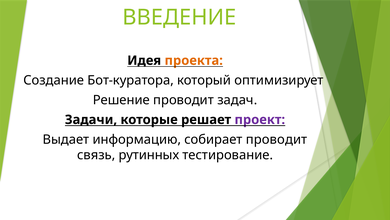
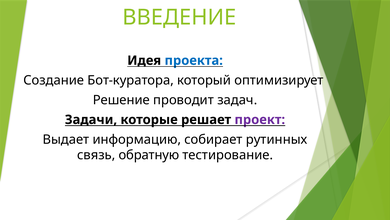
проекта colour: orange -> blue
собирает проводит: проводит -> рутинных
рутинных: рутинных -> обратную
